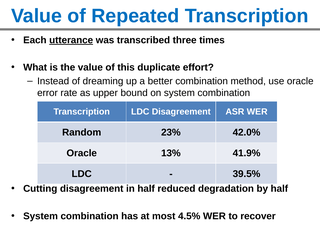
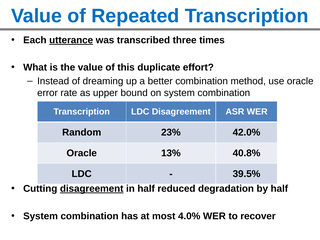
41.9%: 41.9% -> 40.8%
disagreement at (92, 189) underline: none -> present
4.5%: 4.5% -> 4.0%
